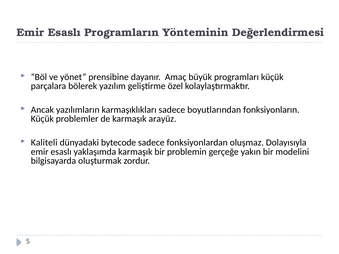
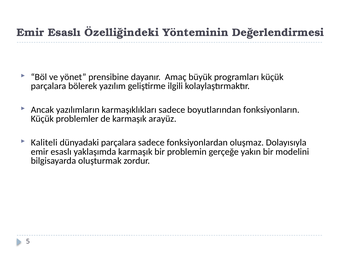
Programların: Programların -> Özelliğindeki
özel: özel -> ilgili
dünyadaki bytecode: bytecode -> parçalara
